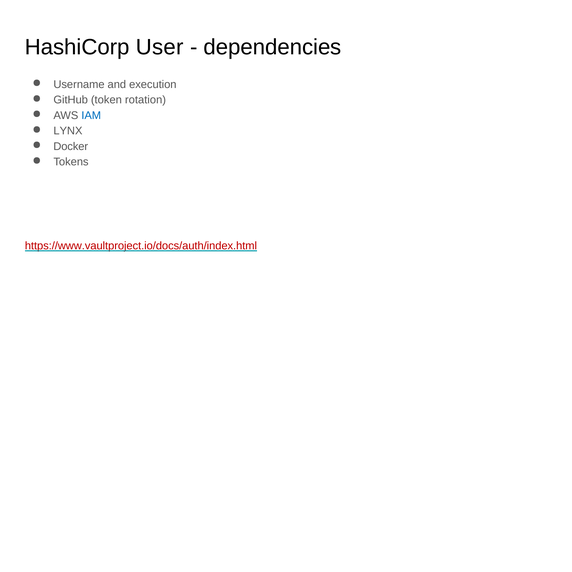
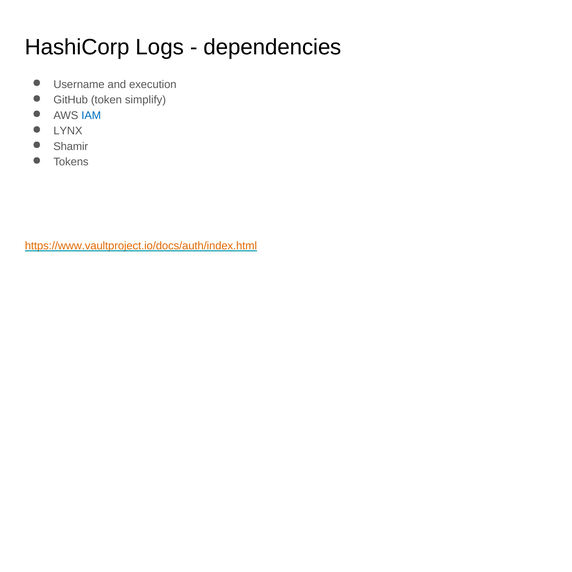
User: User -> Logs
rotation: rotation -> simplify
Docker: Docker -> Shamir
https://www.vaultproject.io/docs/auth/index.html colour: red -> orange
